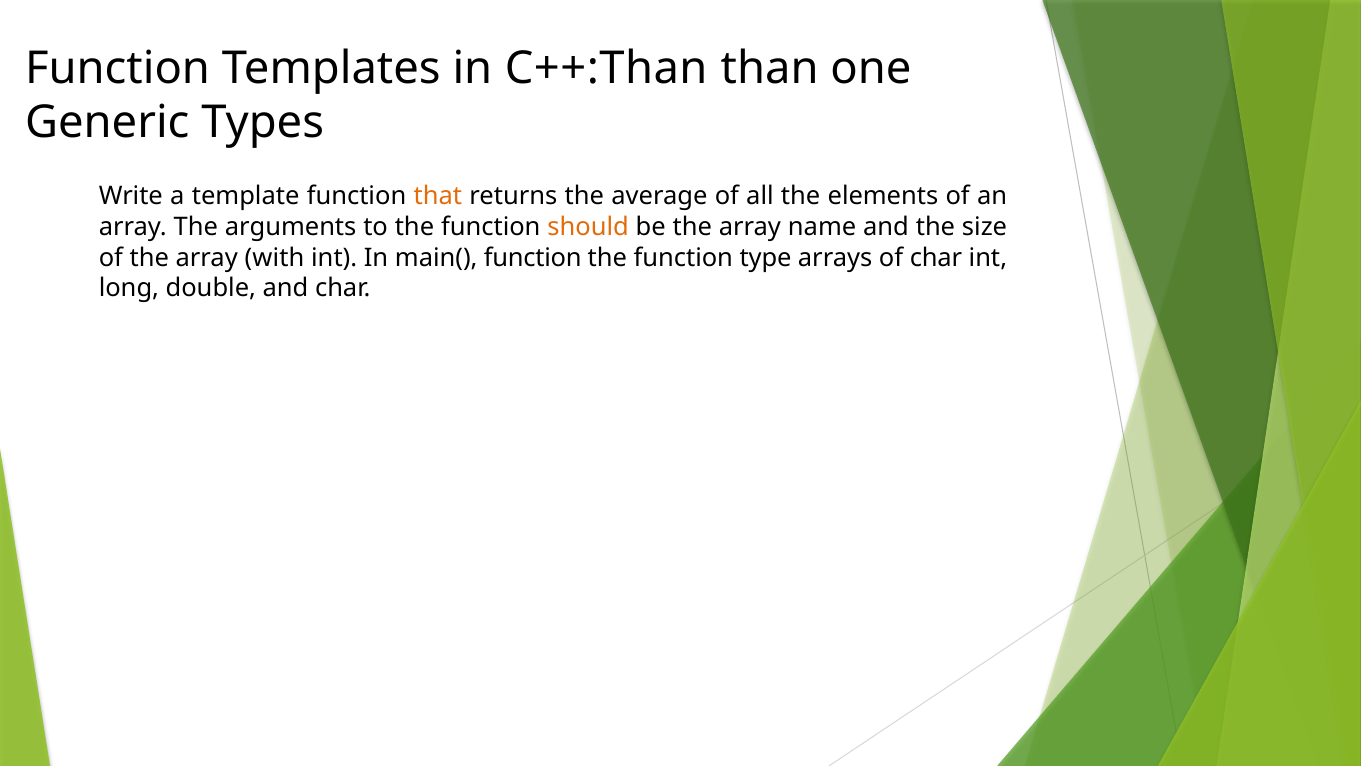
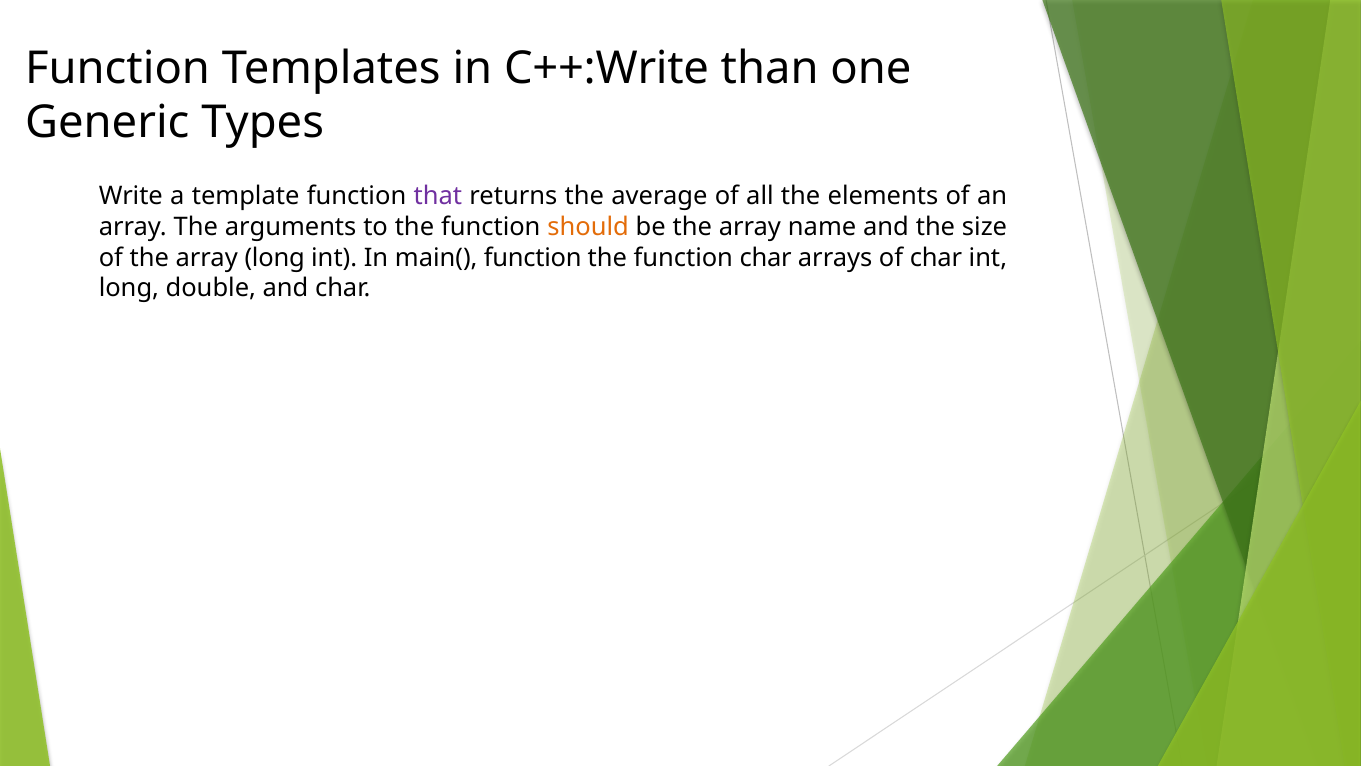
C++:Than: C++:Than -> C++:Write
that colour: orange -> purple
array with: with -> long
function type: type -> char
